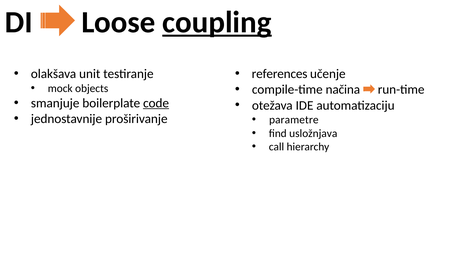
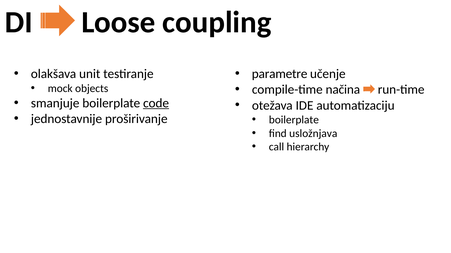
coupling underline: present -> none
references: references -> parametre
parametre at (294, 120): parametre -> boilerplate
